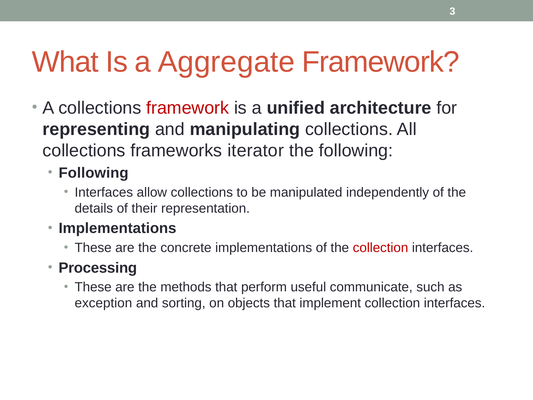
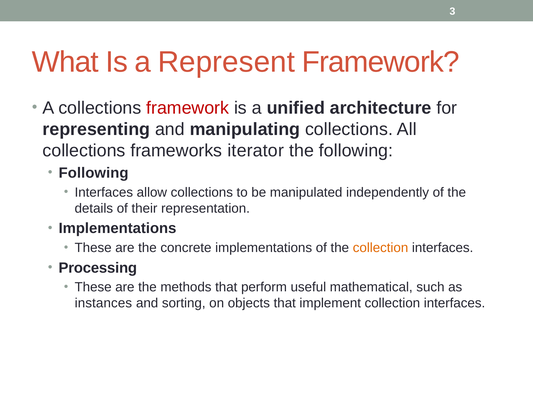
Aggregate: Aggregate -> Represent
collection at (381, 248) colour: red -> orange
communicate: communicate -> mathematical
exception: exception -> instances
